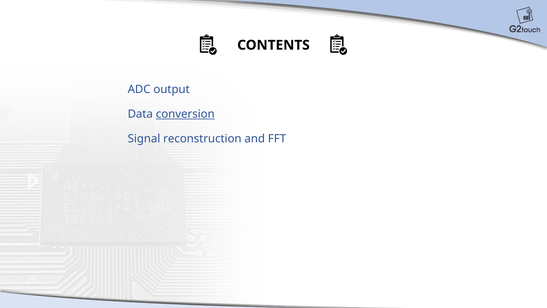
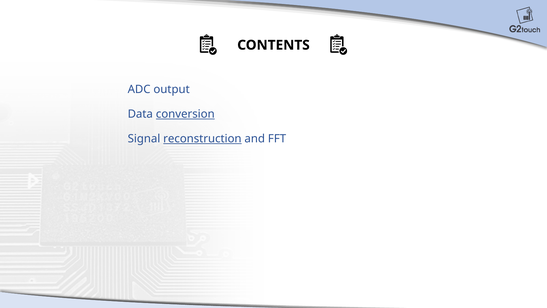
reconstruction underline: none -> present
